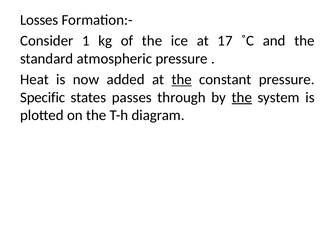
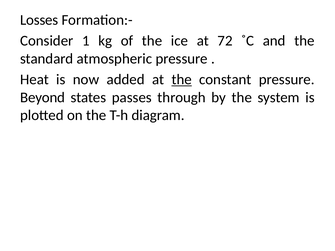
17: 17 -> 72
Specific: Specific -> Beyond
the at (242, 97) underline: present -> none
